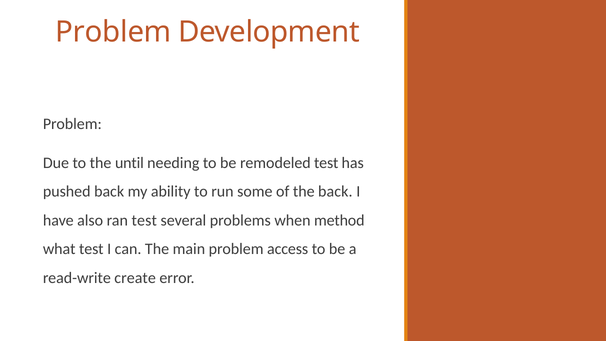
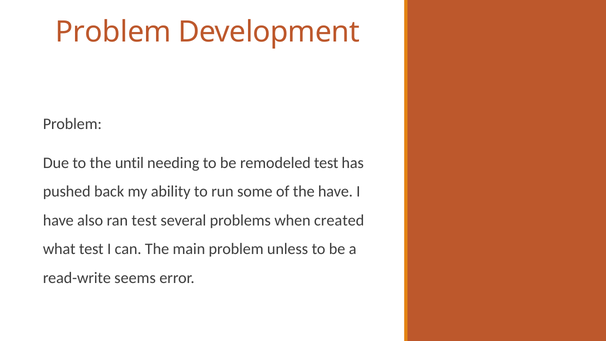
the back: back -> have
method: method -> created
access: access -> unless
create: create -> seems
